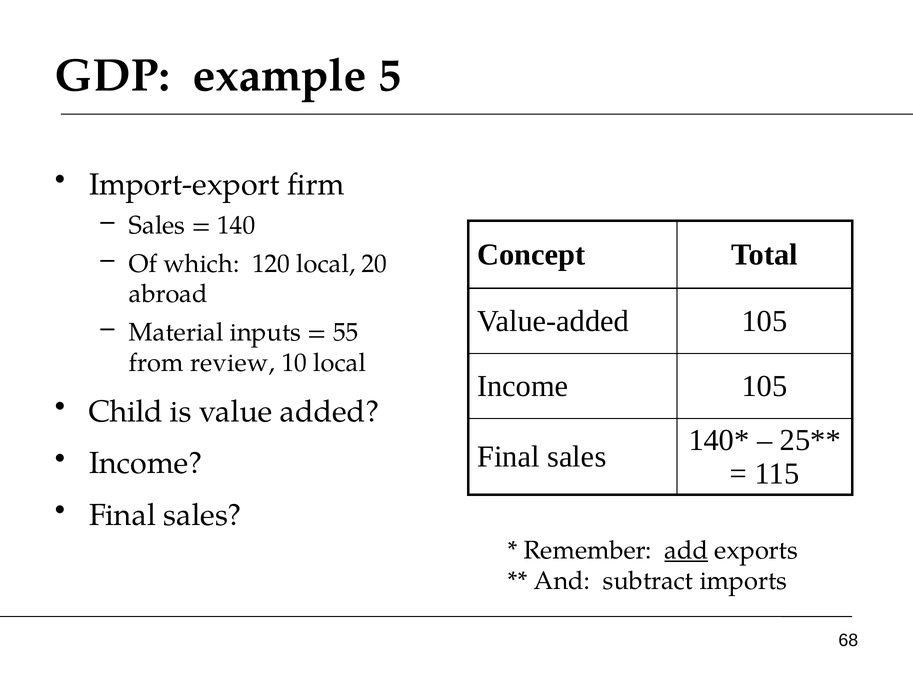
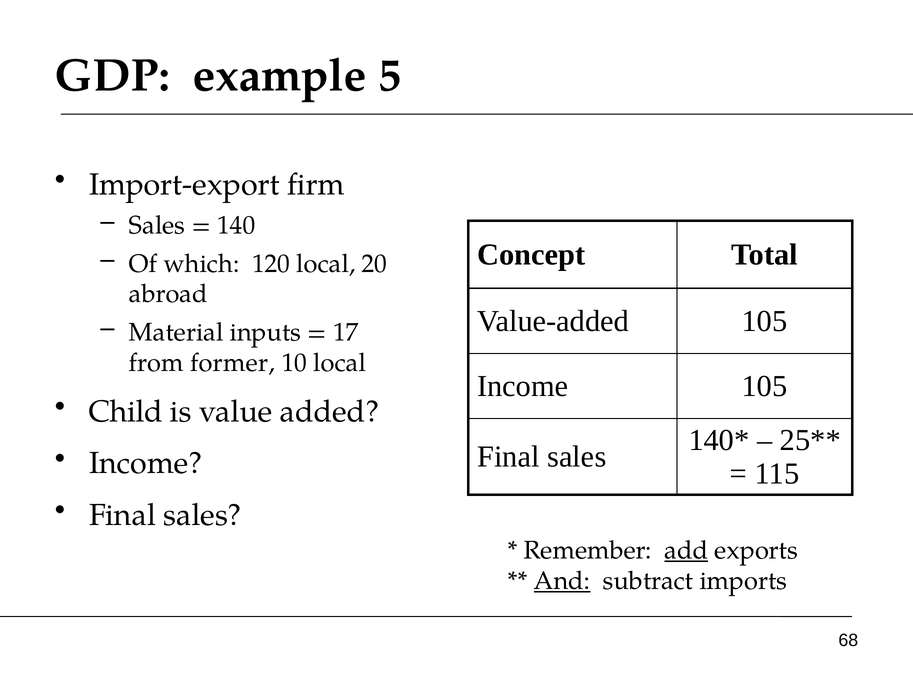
55: 55 -> 17
review: review -> former
And underline: none -> present
